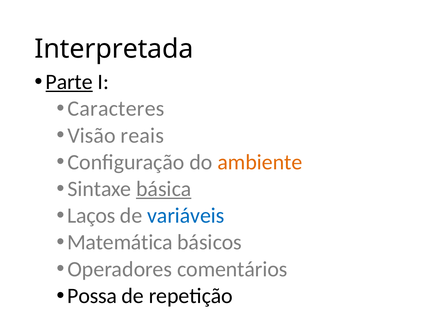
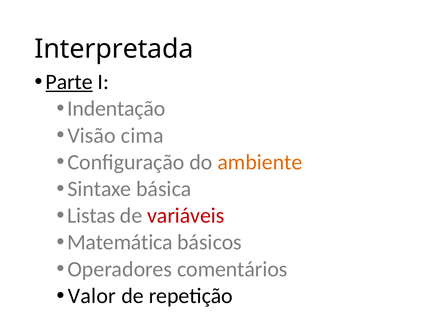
Caracteres: Caracteres -> Indentação
reais: reais -> cima
básica underline: present -> none
Laços: Laços -> Listas
variáveis colour: blue -> red
Possa: Possa -> Valor
